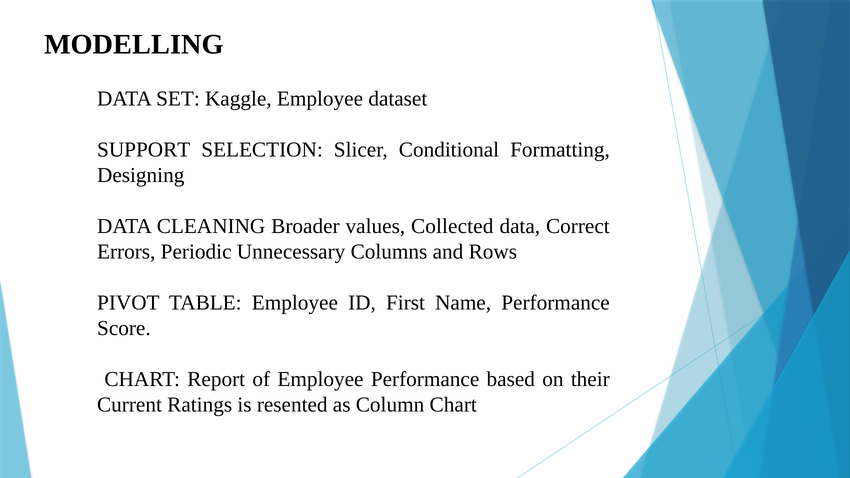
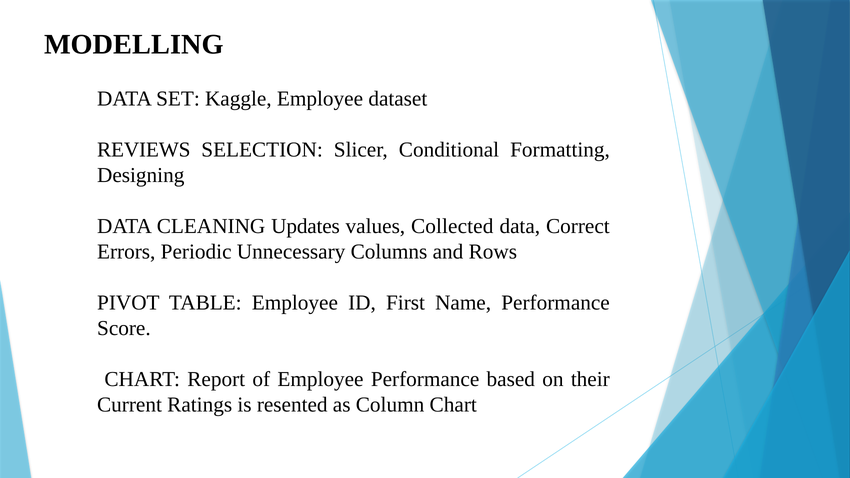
SUPPORT: SUPPORT -> REVIEWS
Broader: Broader -> Updates
